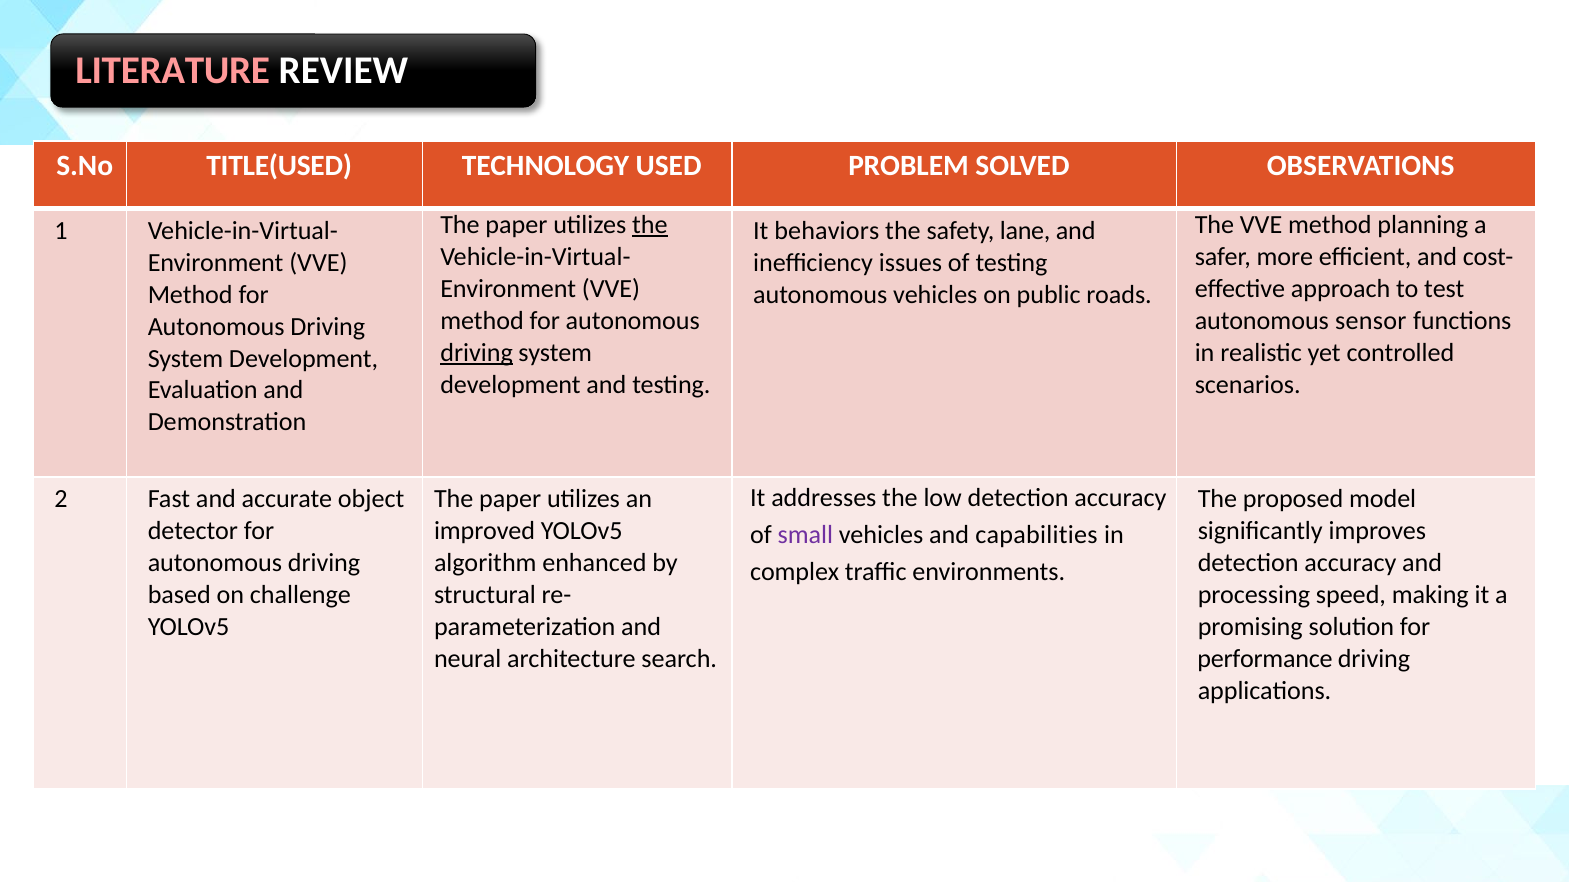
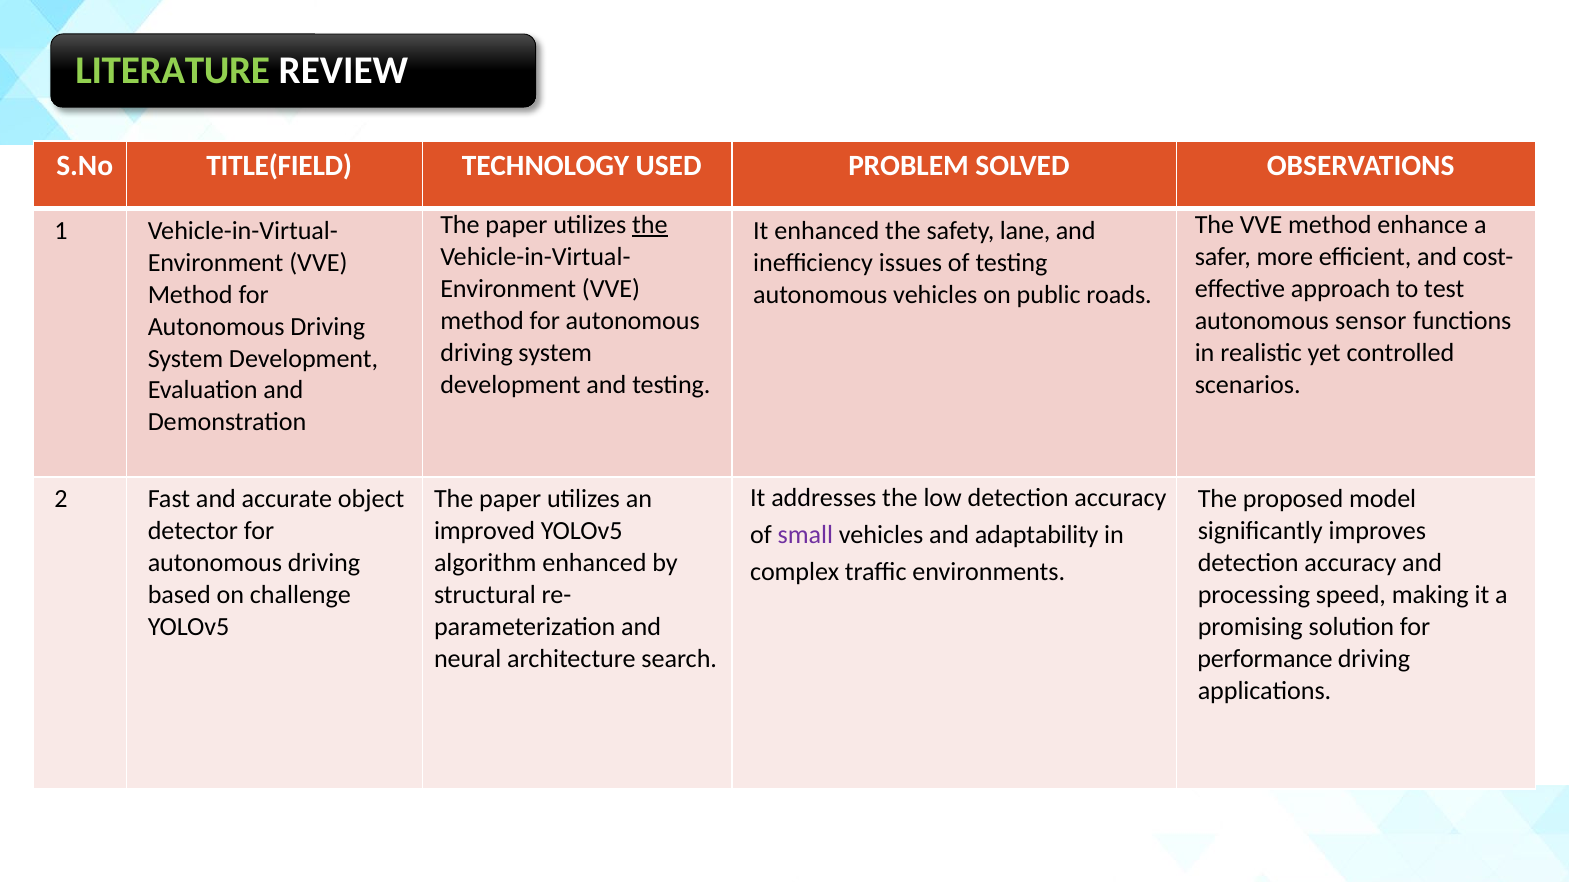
LITERATURE colour: pink -> light green
TITLE(USED: TITLE(USED -> TITLE(FIELD
planning: planning -> enhance
It behaviors: behaviors -> enhanced
driving at (477, 353) underline: present -> none
capabilities: capabilities -> adaptability
